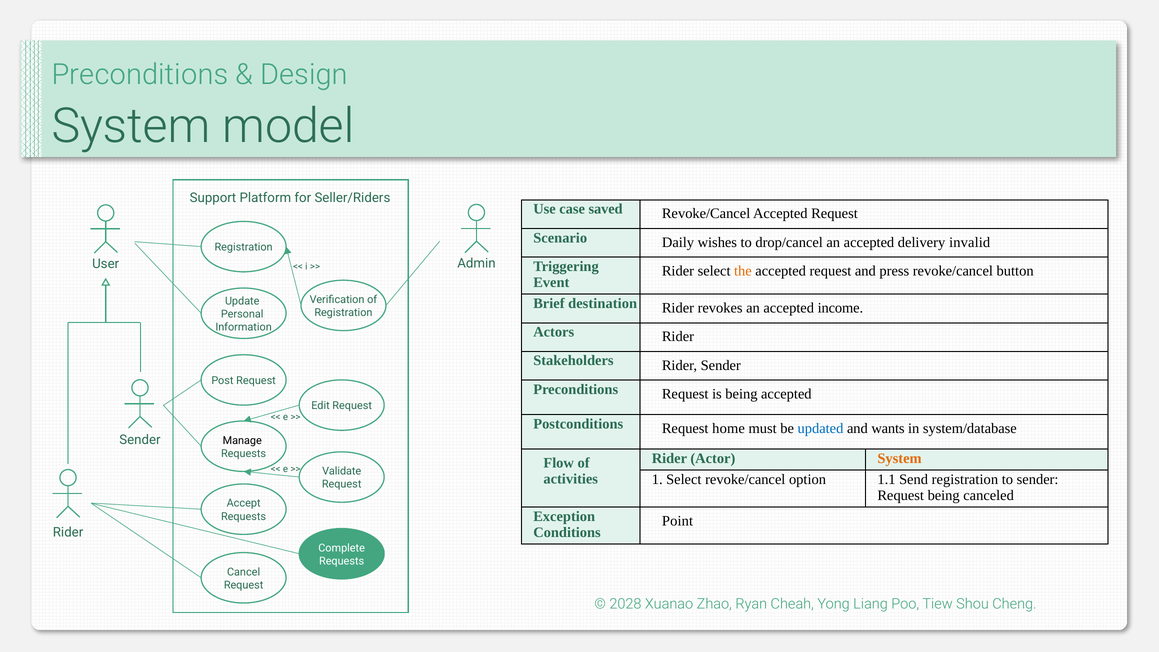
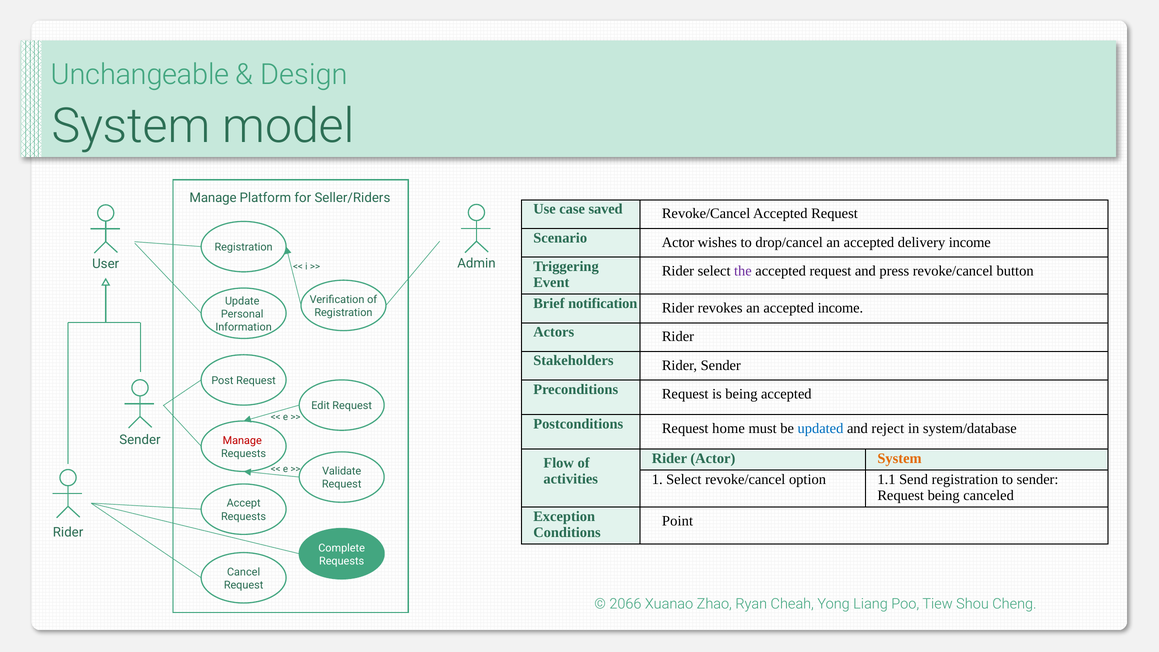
Preconditions at (140, 75): Preconditions -> Unchangeable
Support at (213, 198): Support -> Manage
Scenario Daily: Daily -> Actor
delivery invalid: invalid -> income
the colour: orange -> purple
destination: destination -> notification
wants: wants -> reject
Manage at (242, 440) colour: black -> red
2028: 2028 -> 2066
